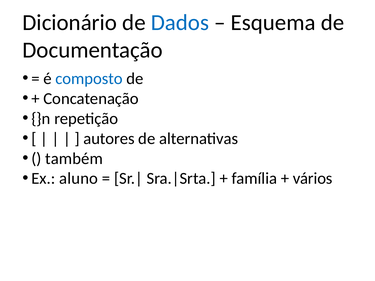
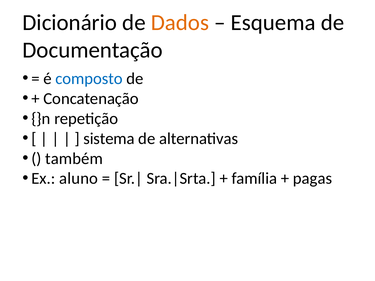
Dados colour: blue -> orange
autores: autores -> sistema
vários: vários -> pagas
